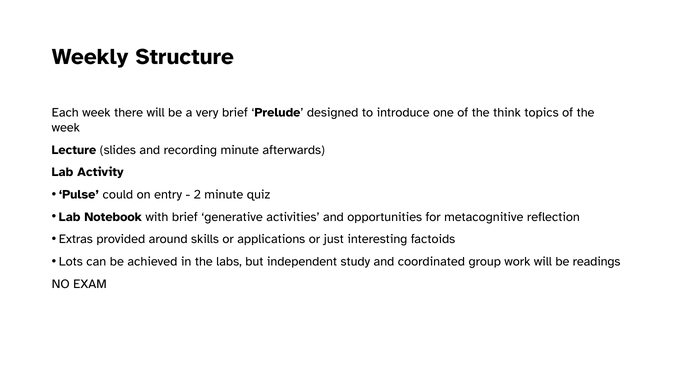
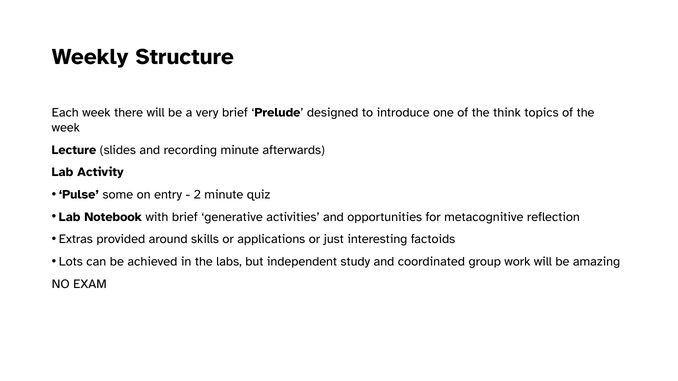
could: could -> some
readings: readings -> amazing
